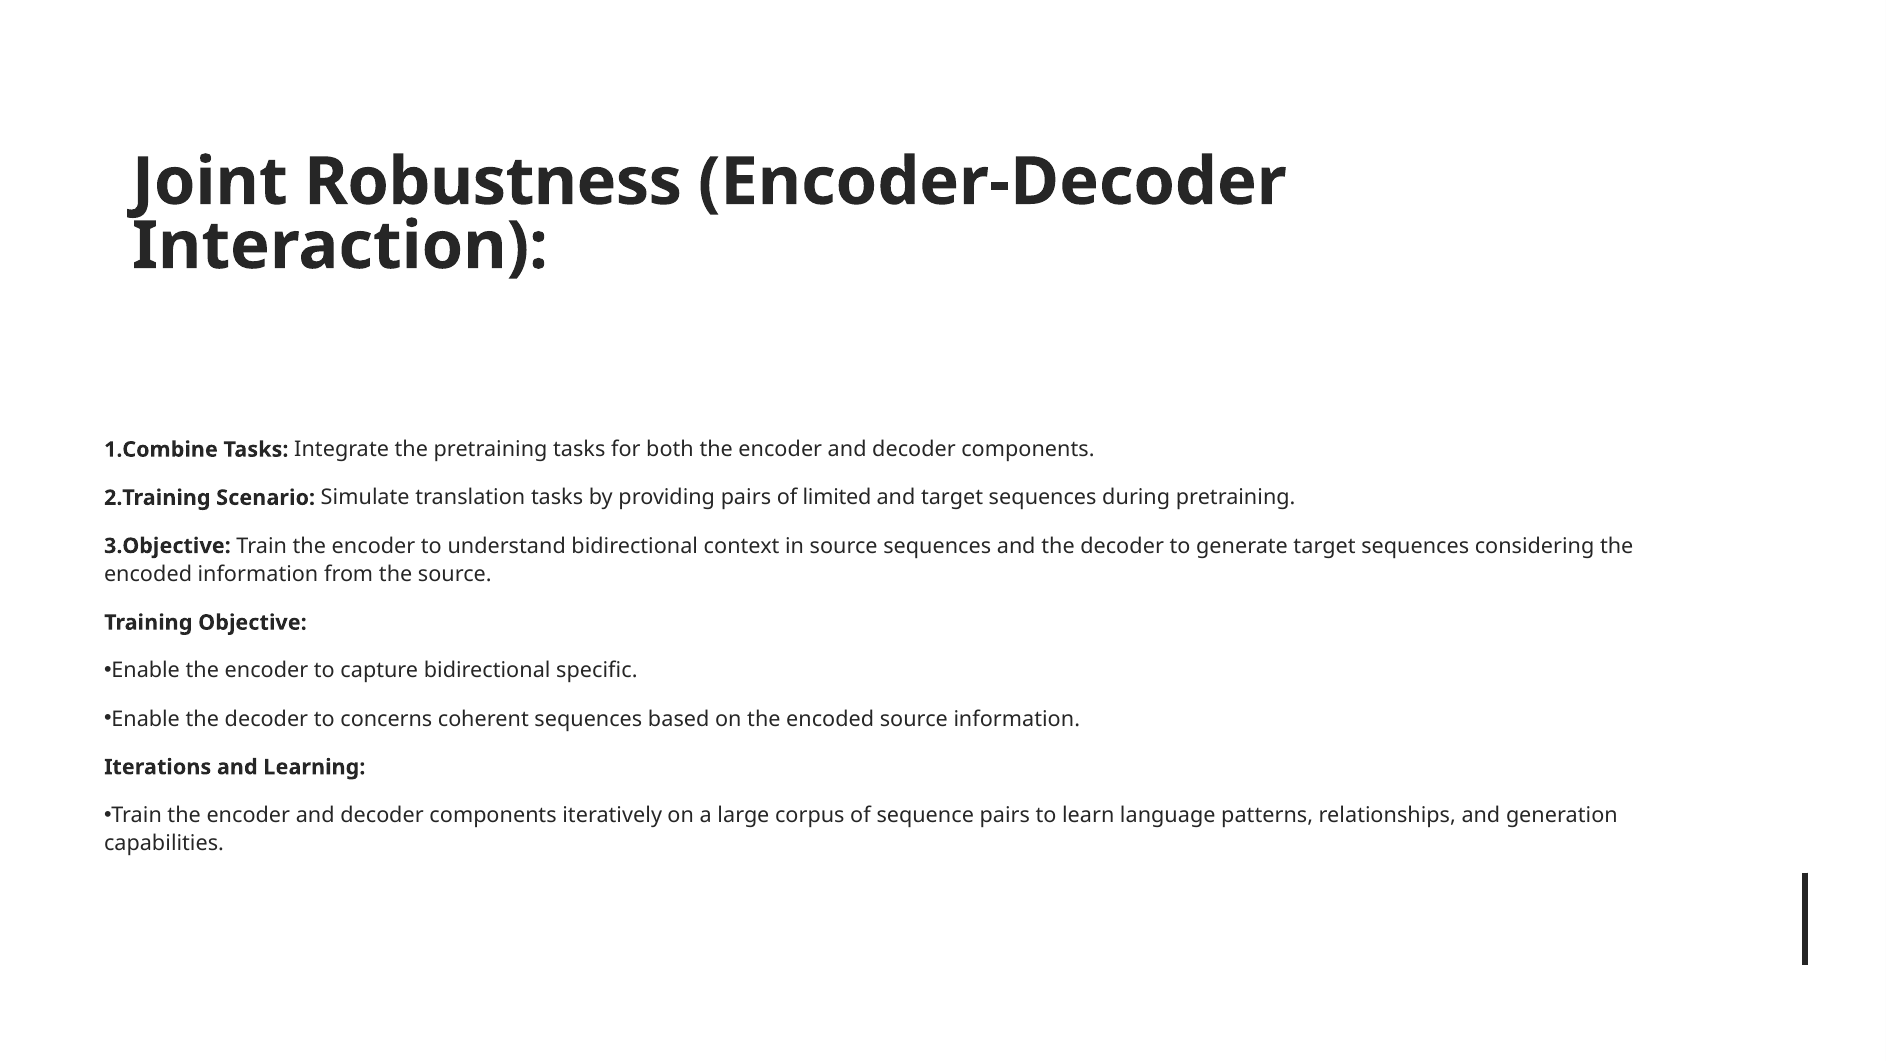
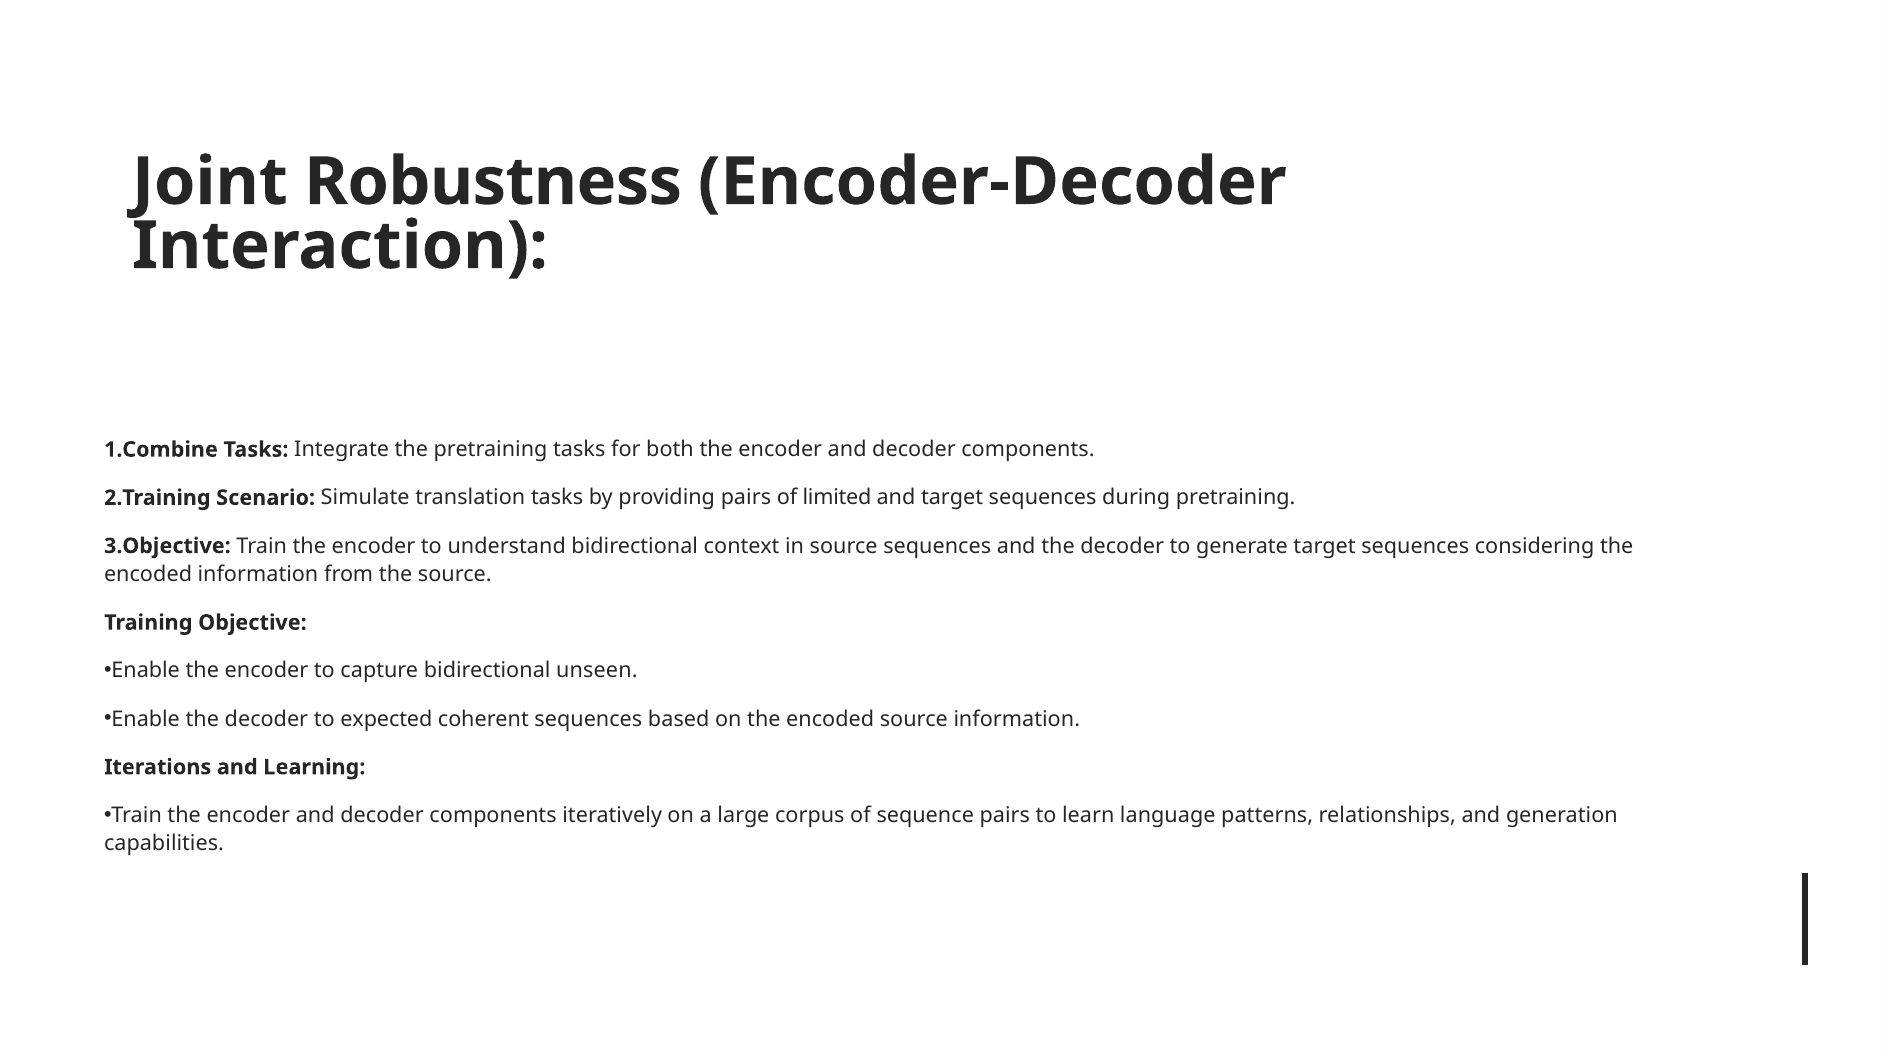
specific: specific -> unseen
concerns: concerns -> expected
